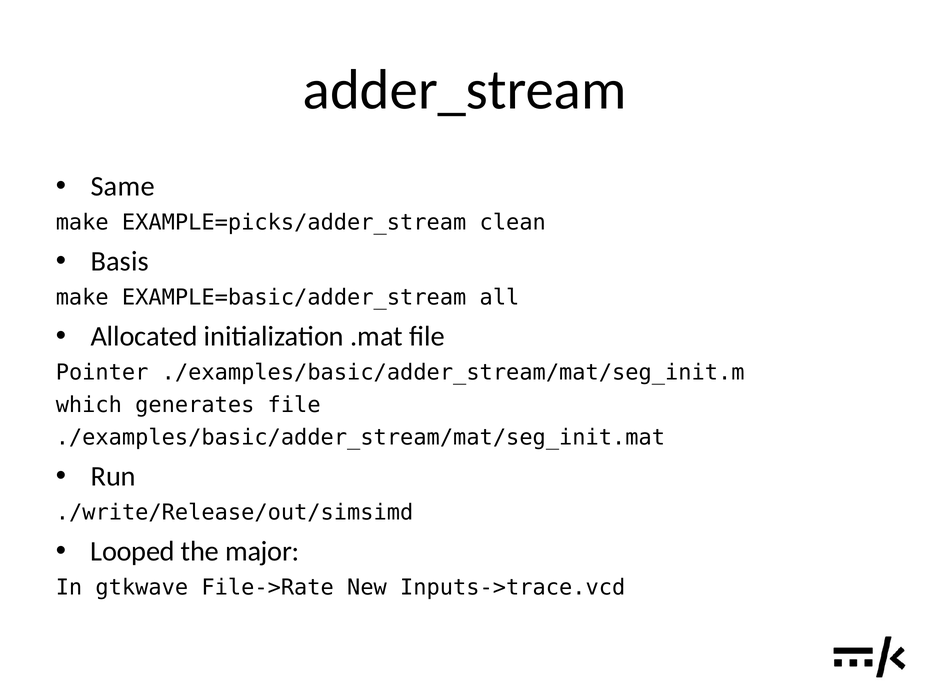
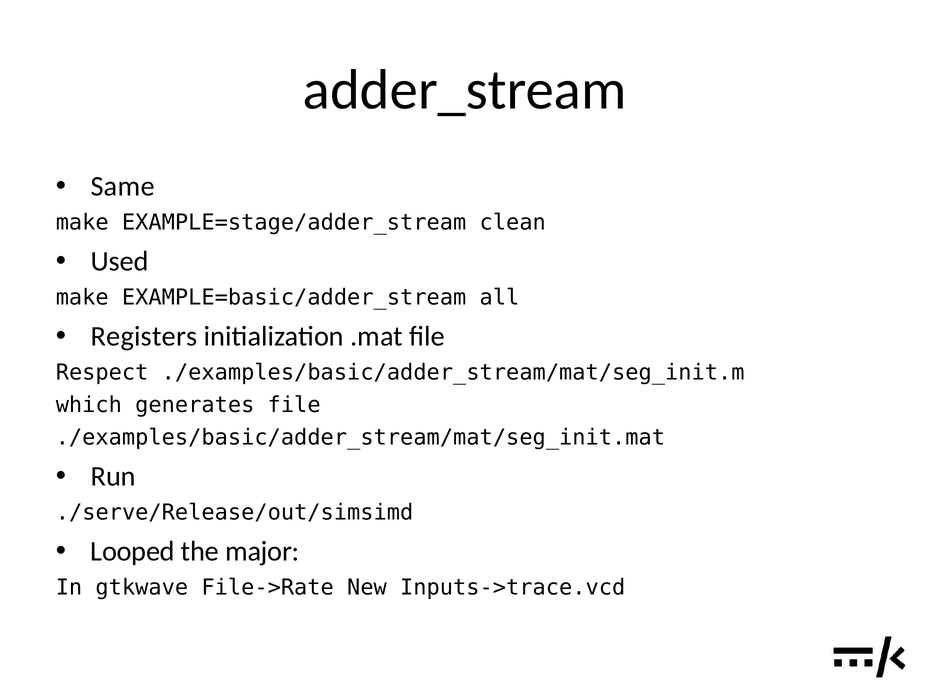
EXAMPLE=picks/adder_stream: EXAMPLE=picks/adder_stream -> EXAMPLE=stage/adder_stream
Basis: Basis -> Used
Allocated: Allocated -> Registers
Pointer: Pointer -> Respect
./write/Release/out/simsimd: ./write/Release/out/simsimd -> ./serve/Release/out/simsimd
